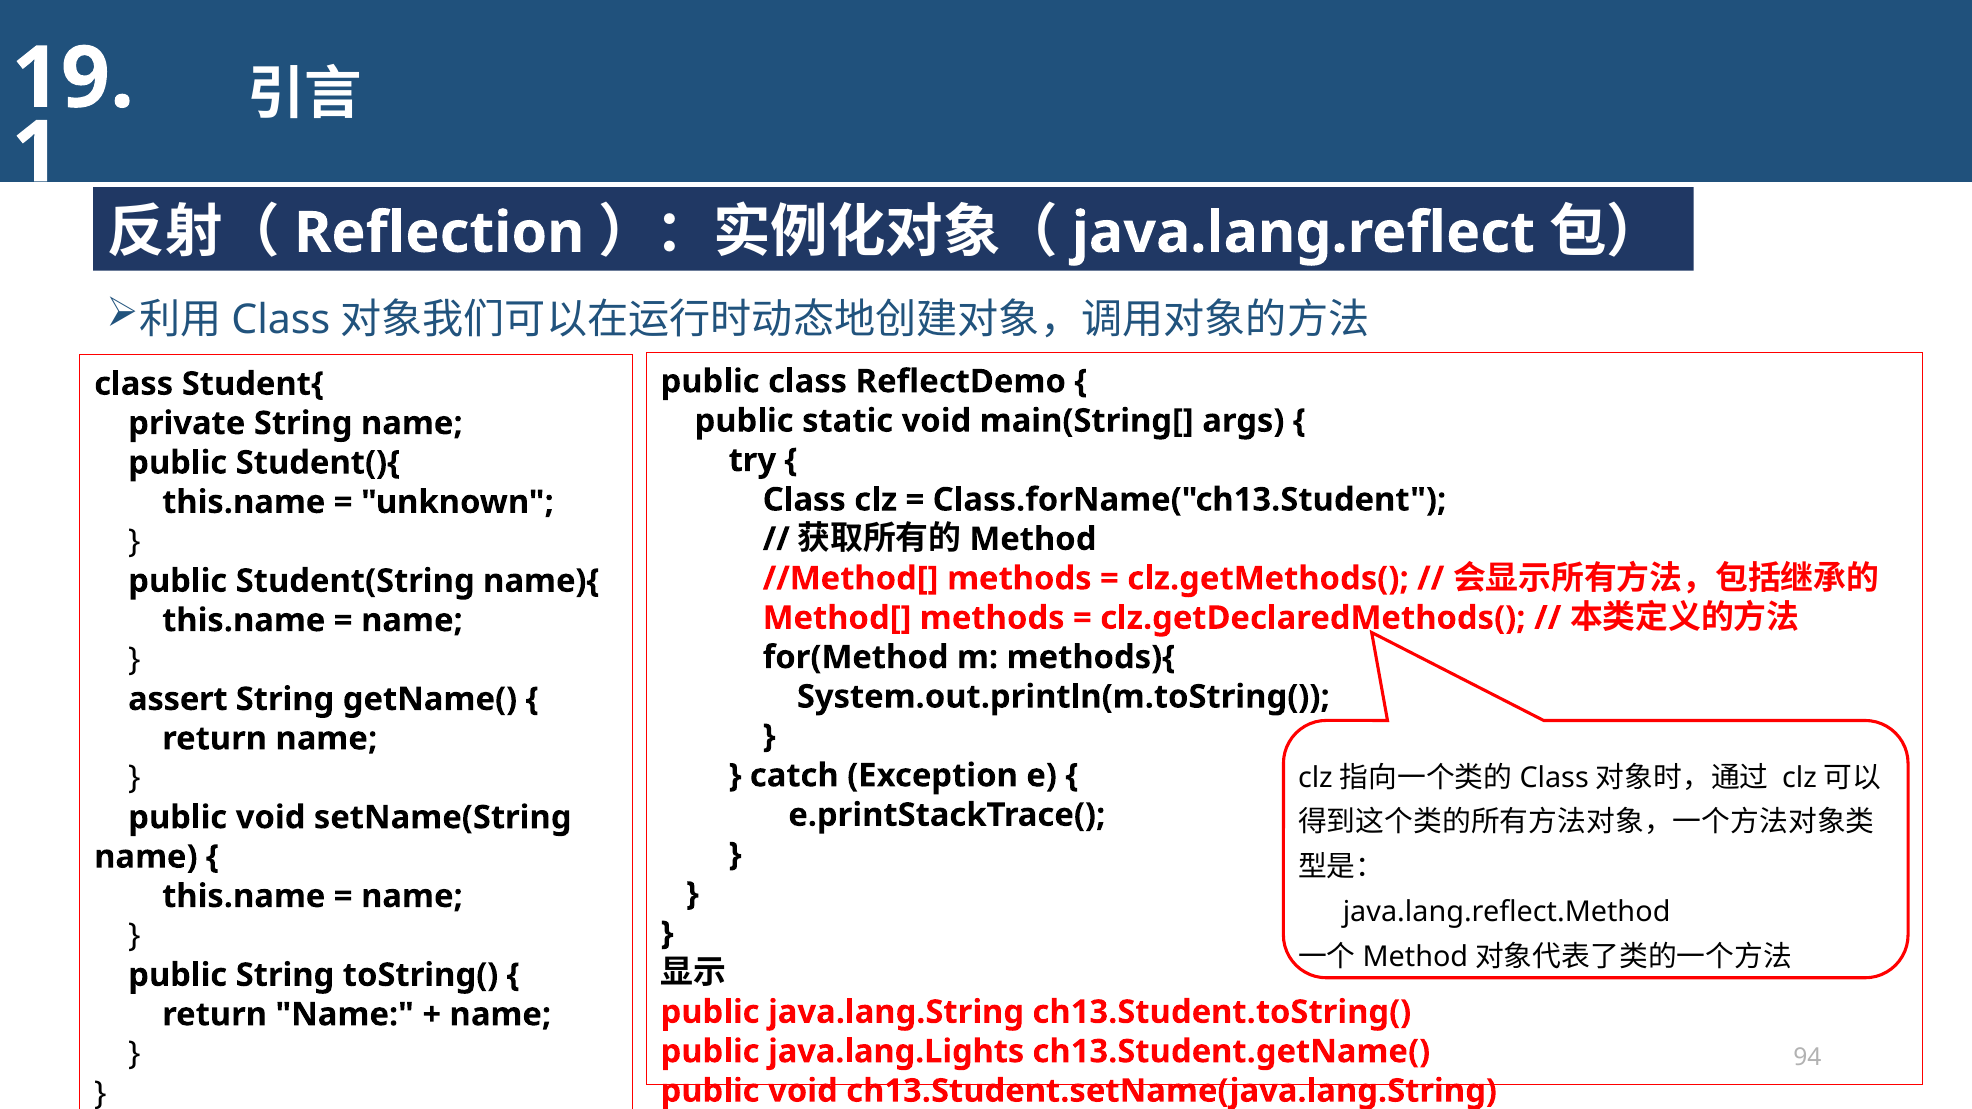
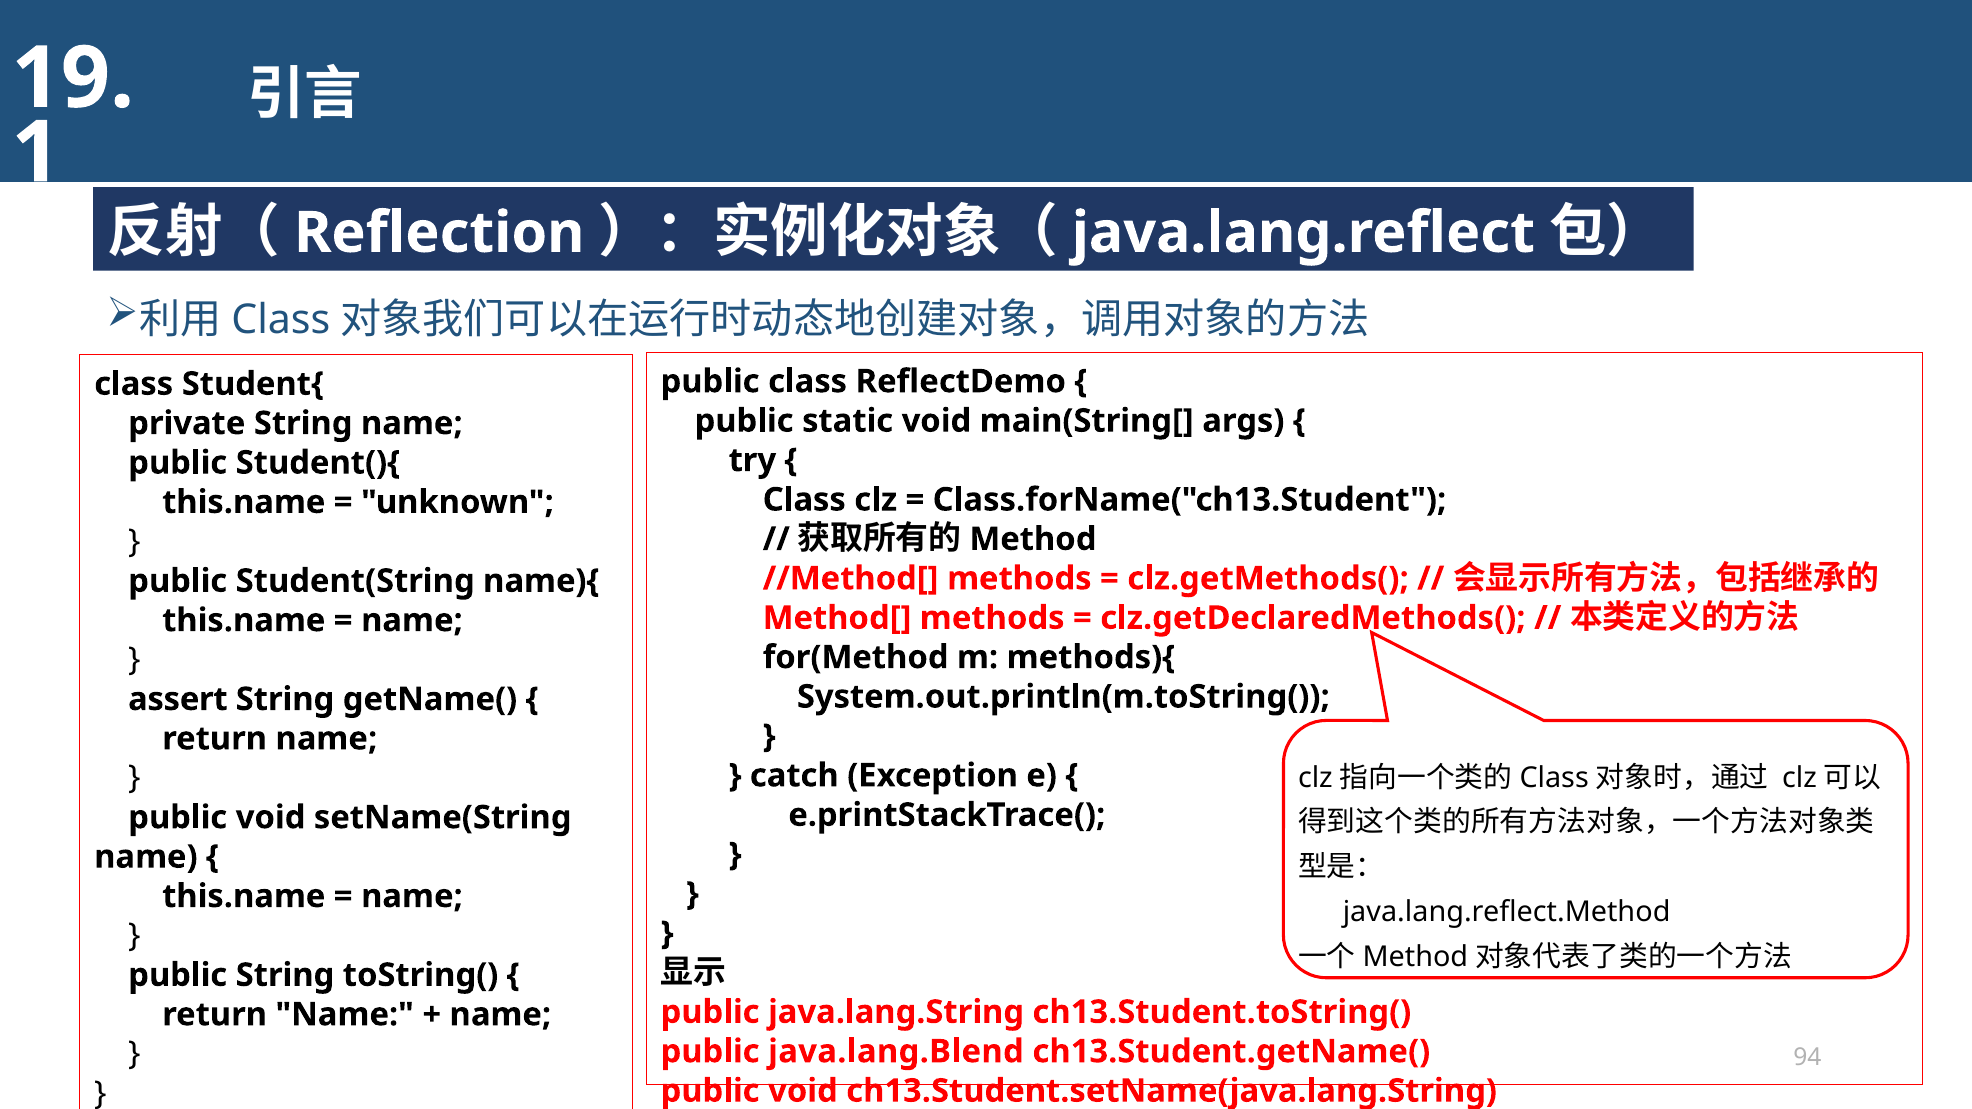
java.lang.Lights: java.lang.Lights -> java.lang.Blend
